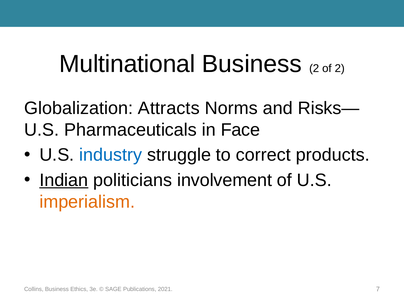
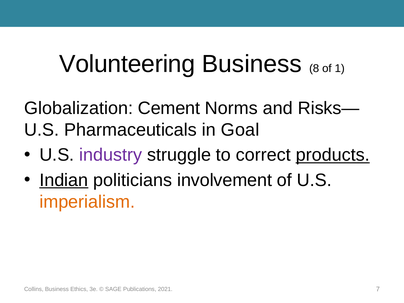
Multinational: Multinational -> Volunteering
Business 2: 2 -> 8
of 2: 2 -> 1
Attracts: Attracts -> Cement
Face: Face -> Goal
industry colour: blue -> purple
products underline: none -> present
